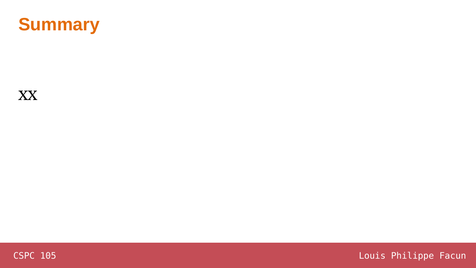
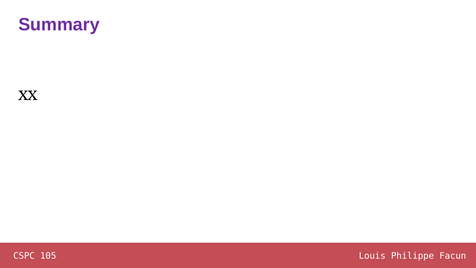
Summary colour: orange -> purple
